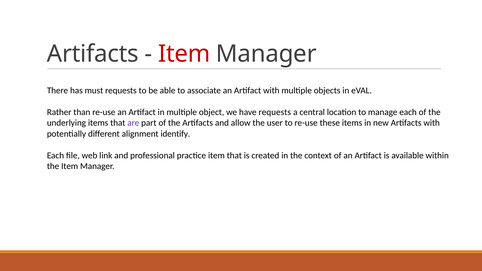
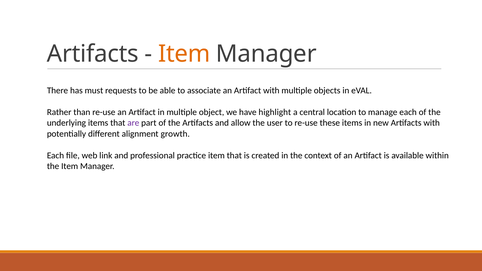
Item at (184, 54) colour: red -> orange
have requests: requests -> highlight
identify: identify -> growth
